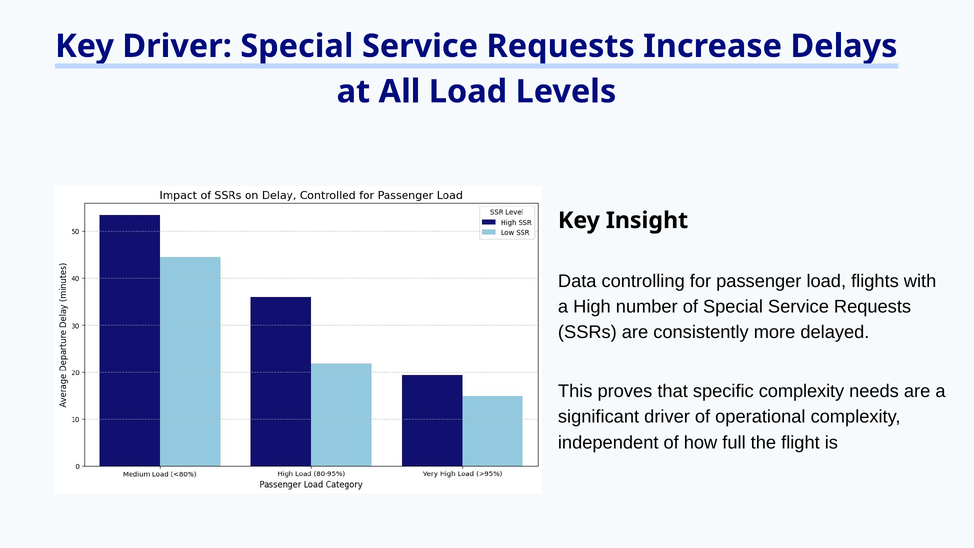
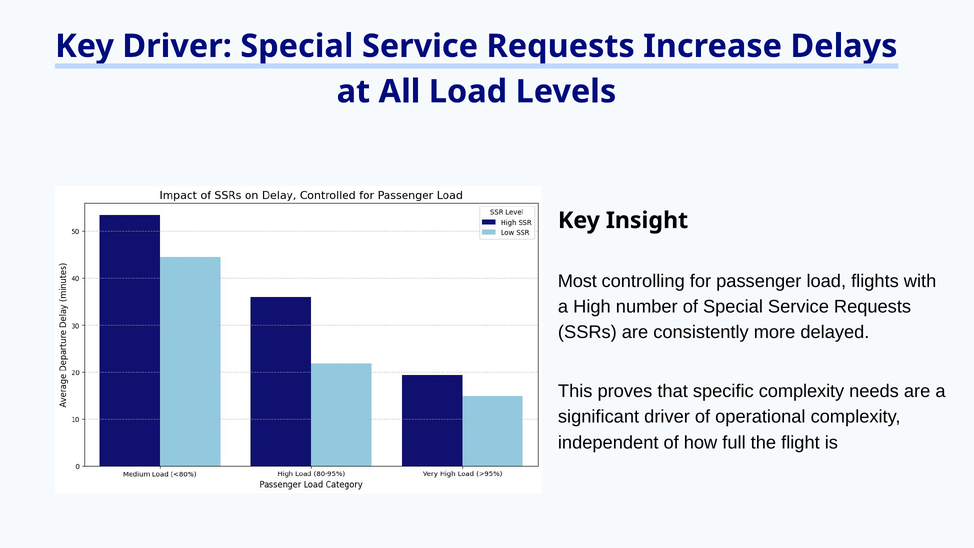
Data: Data -> Most
